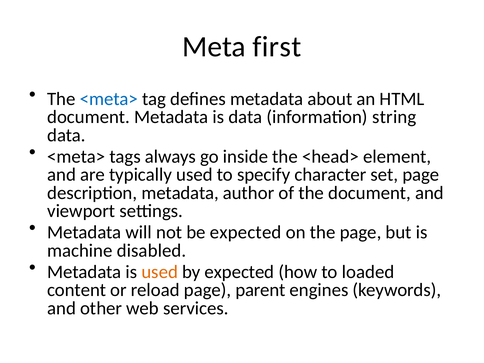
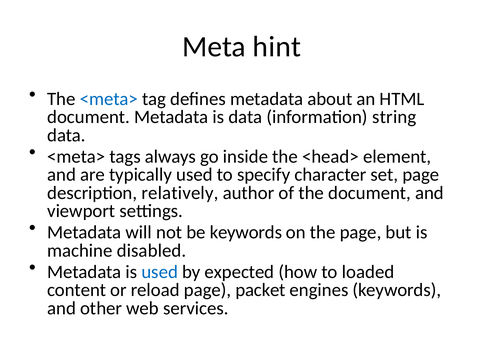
first: first -> hint
description metadata: metadata -> relatively
be expected: expected -> keywords
used at (160, 272) colour: orange -> blue
parent: parent -> packet
